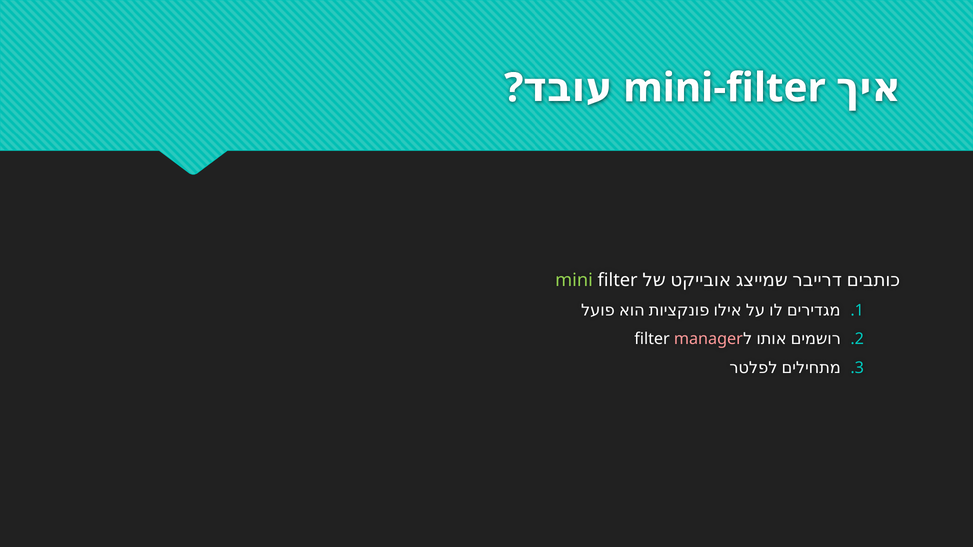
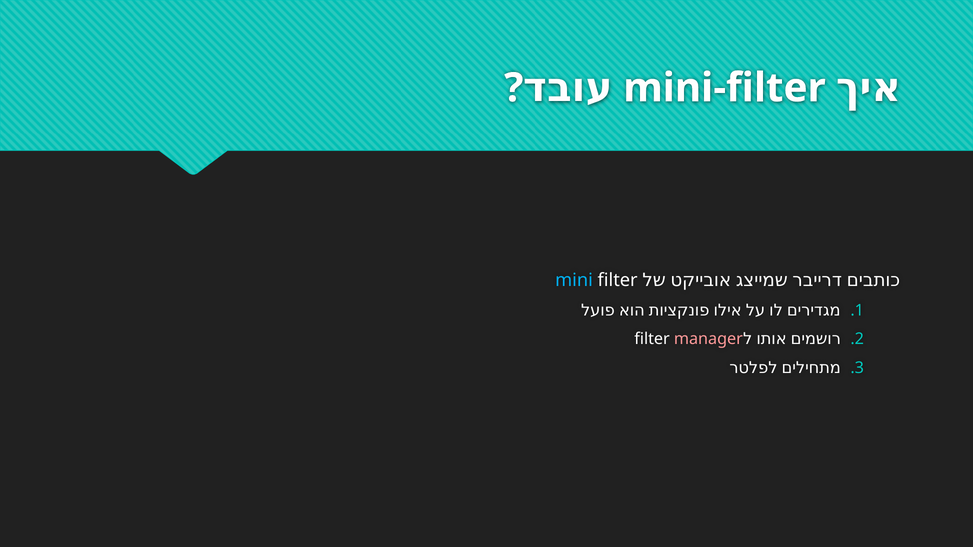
mini colour: light green -> light blue
